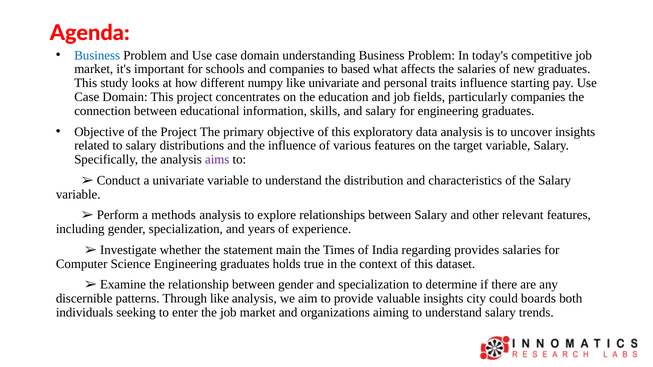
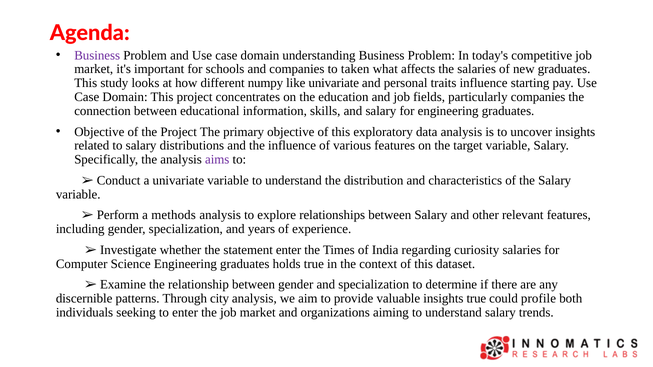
Business at (97, 55) colour: blue -> purple
based: based -> taken
statement main: main -> enter
provides: provides -> curiosity
Through like: like -> city
insights city: city -> true
boards: boards -> profile
